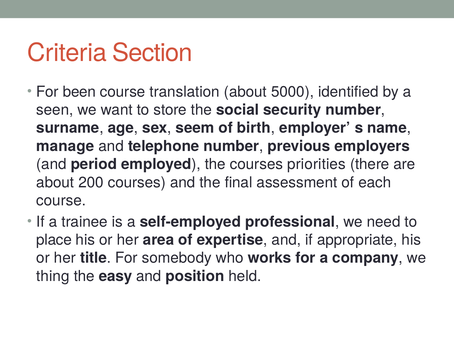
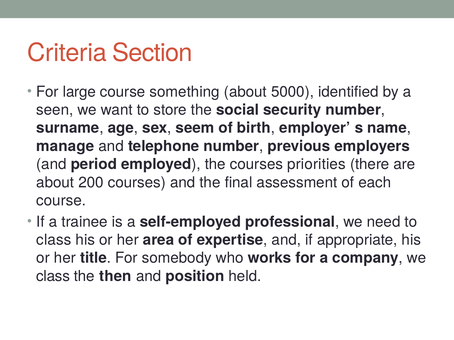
been: been -> large
translation: translation -> something
place at (54, 240): place -> class
thing at (53, 276): thing -> class
easy: easy -> then
